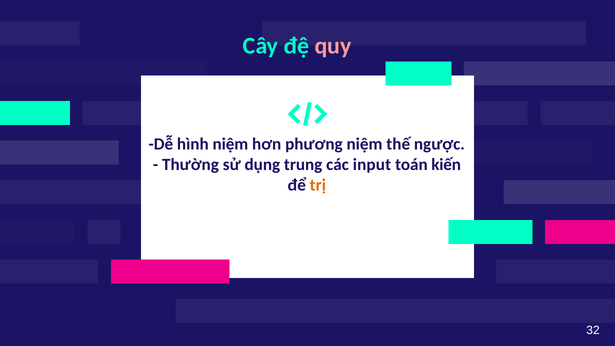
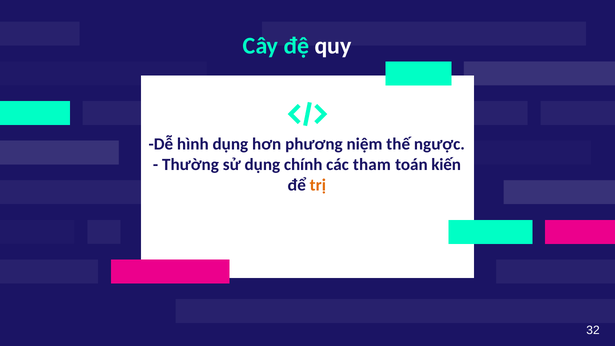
quy colour: pink -> white
hình niệm: niệm -> dụng
trung: trung -> chính
input: input -> tham
